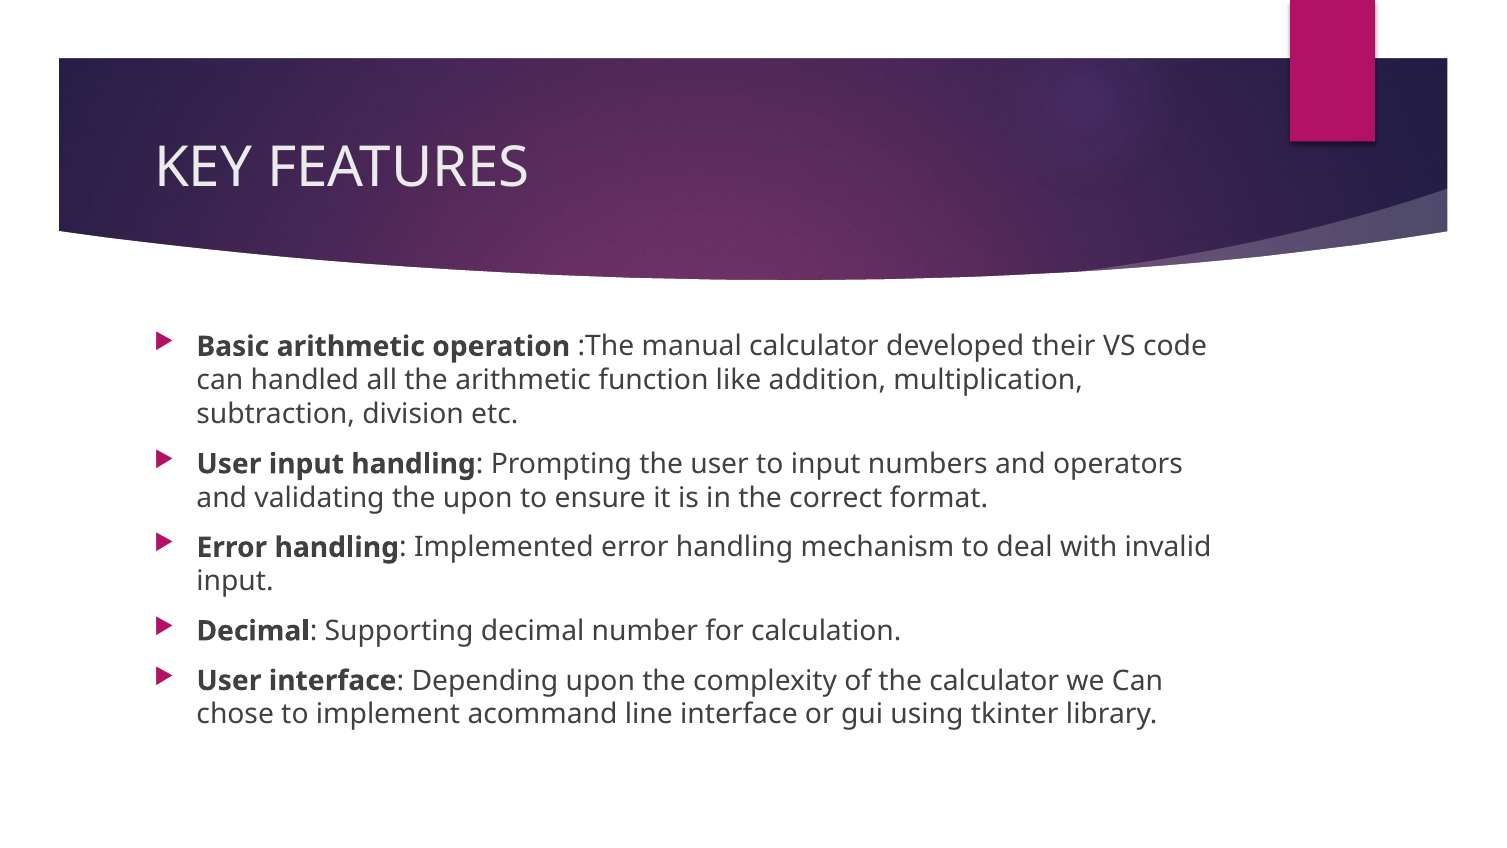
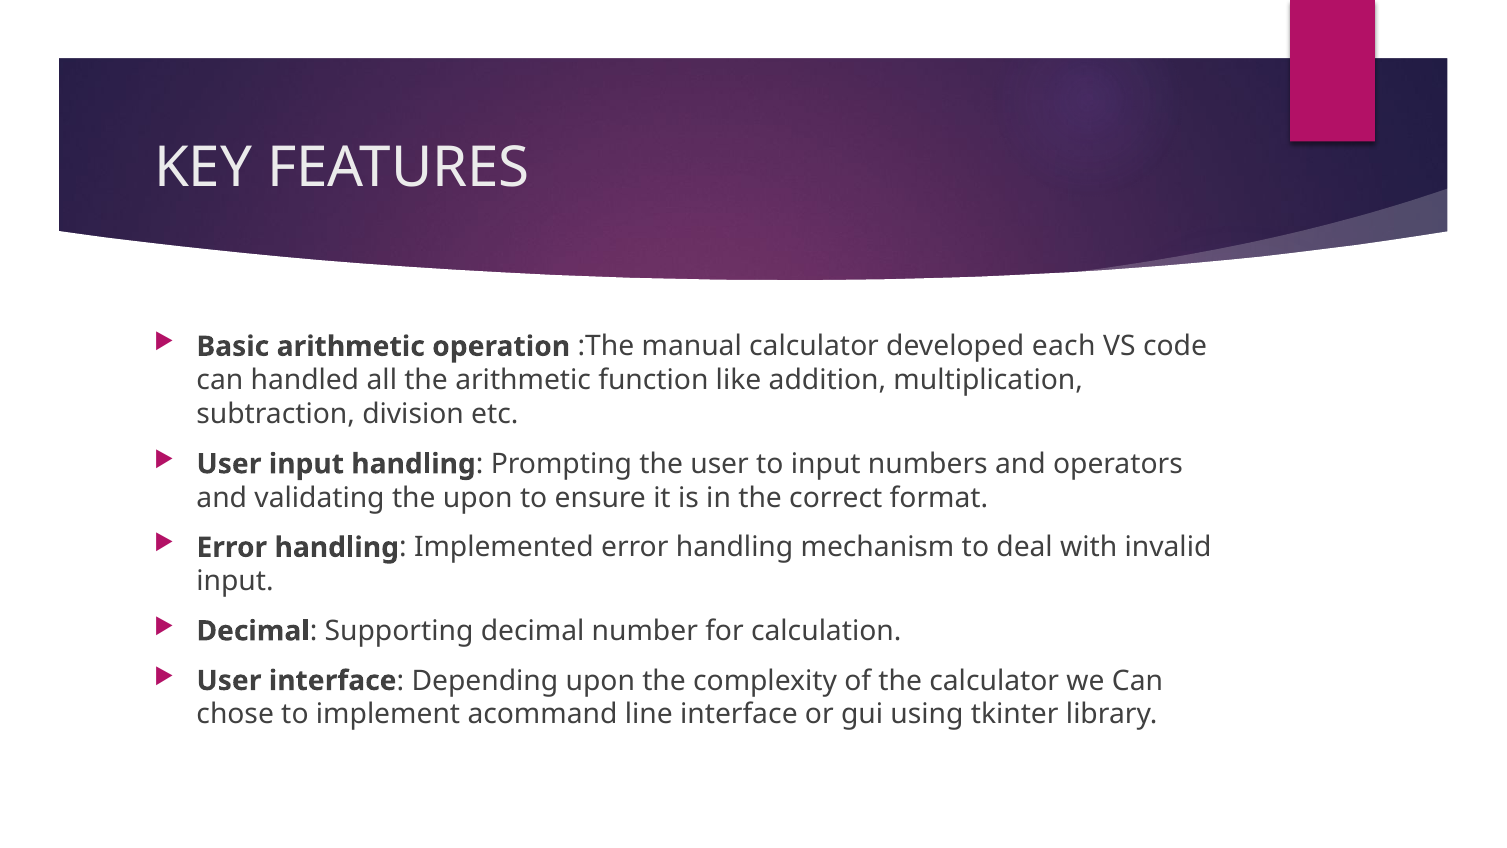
their: their -> each
